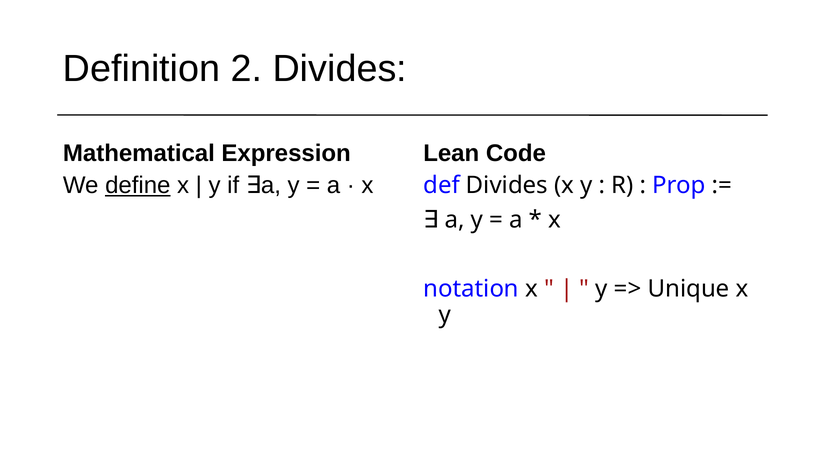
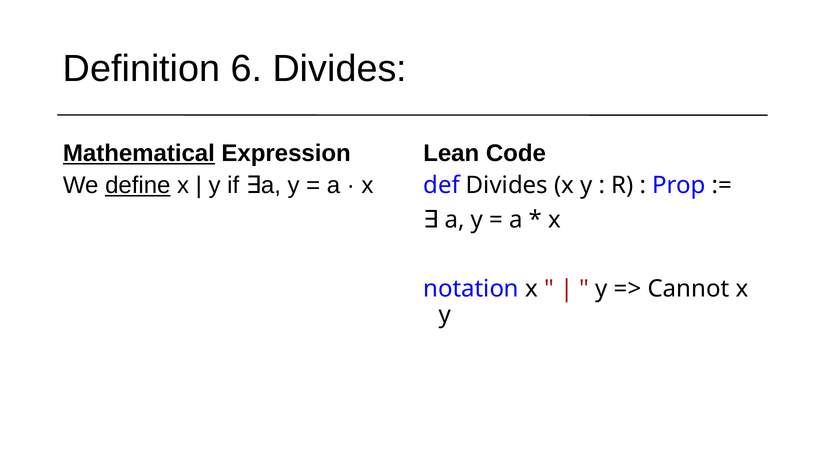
2: 2 -> 6
Mathematical underline: none -> present
Unique: Unique -> Cannot
